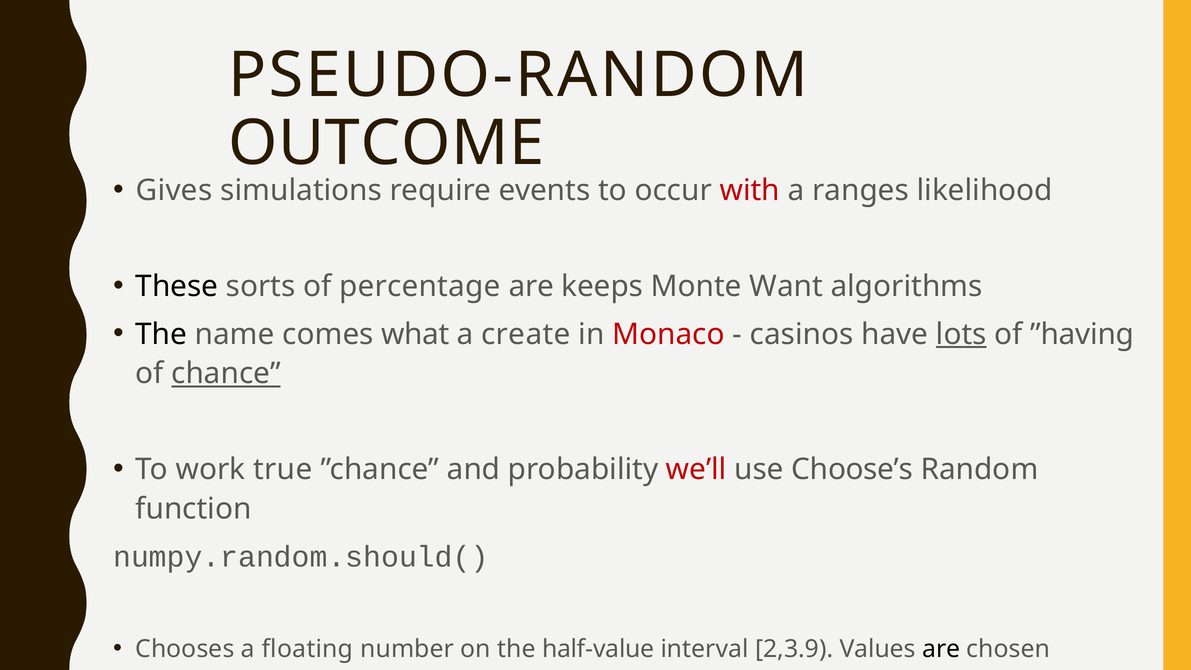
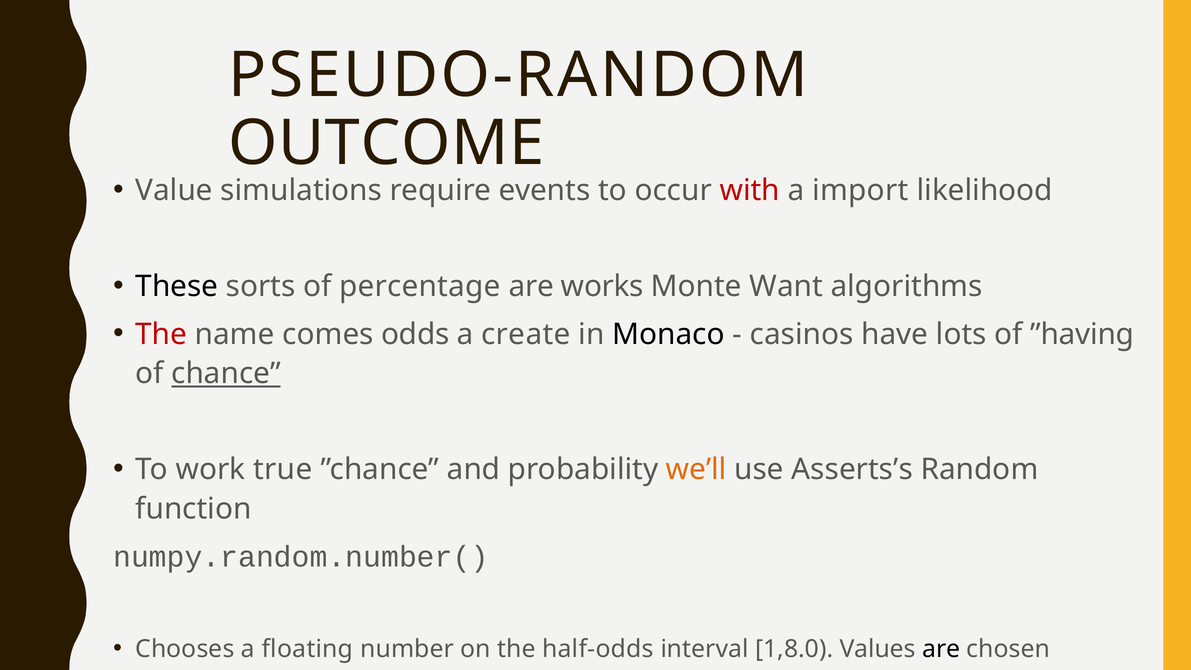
Gives: Gives -> Value
ranges: ranges -> import
keeps: keeps -> works
The at (161, 334) colour: black -> red
what: what -> odds
Monaco colour: red -> black
lots underline: present -> none
we’ll colour: red -> orange
Choose’s: Choose’s -> Asserts’s
numpy.random.should(: numpy.random.should( -> numpy.random.number(
half-value: half-value -> half-odds
2,3.9: 2,3.9 -> 1,8.0
